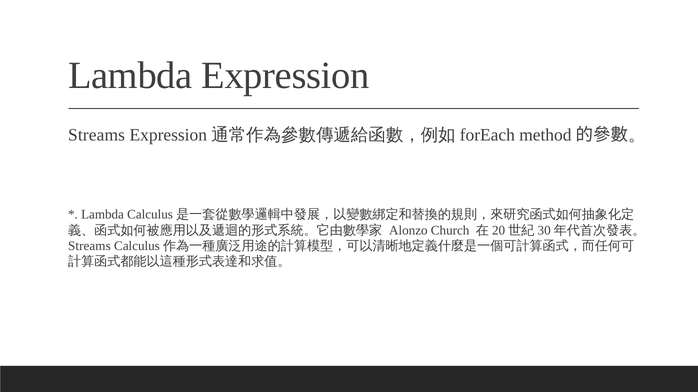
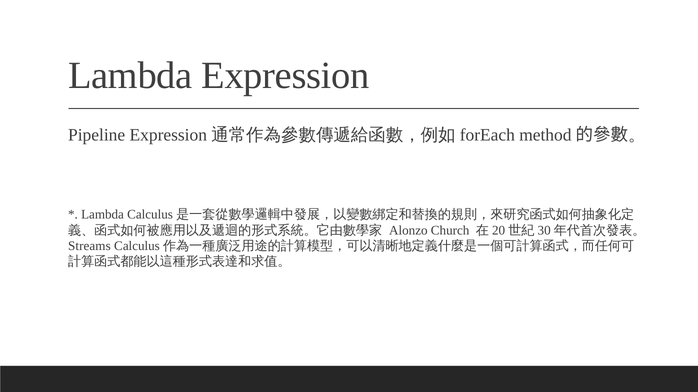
Streams at (97, 135): Streams -> Pipeline
